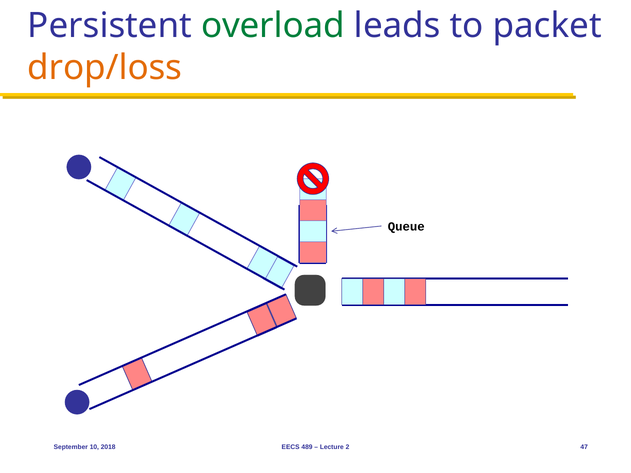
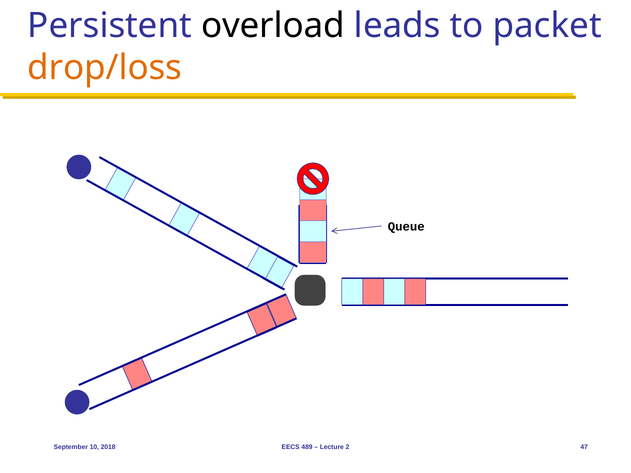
overload colour: green -> black
